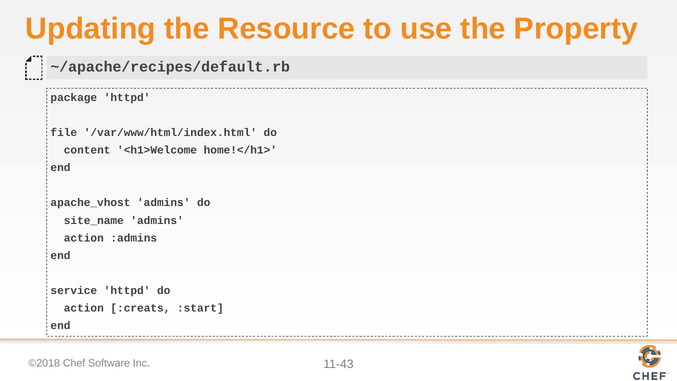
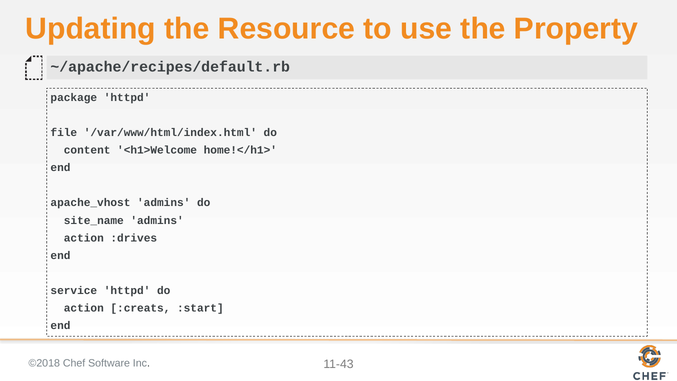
:admins: :admins -> :drives
